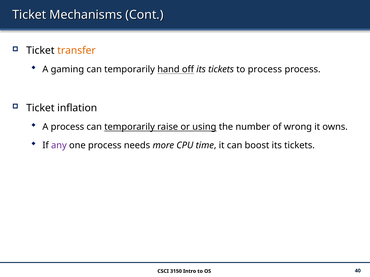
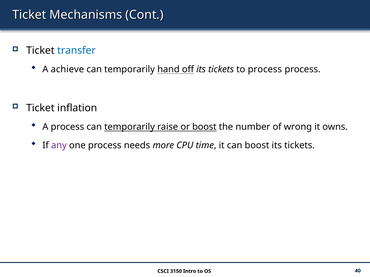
transfer colour: orange -> blue
gaming: gaming -> achieve
or using: using -> boost
